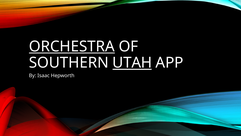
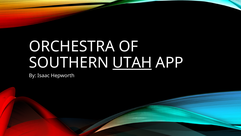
ORCHESTRA underline: present -> none
